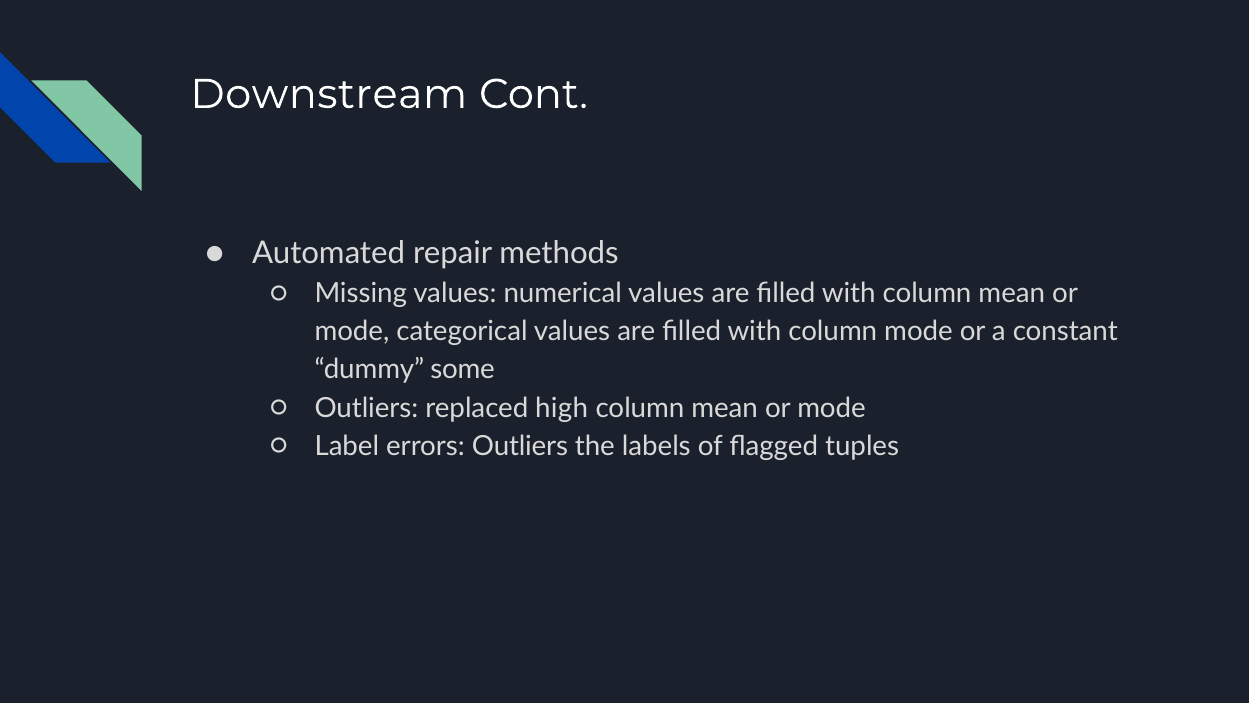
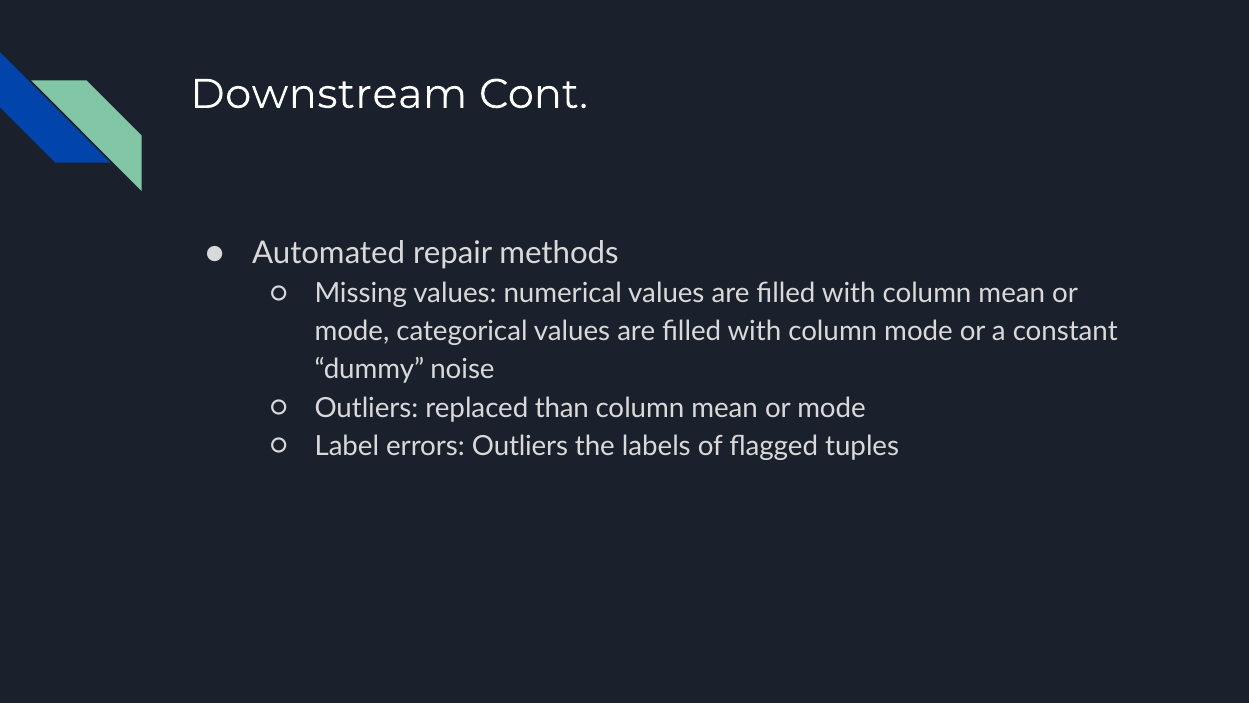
some: some -> noise
high: high -> than
